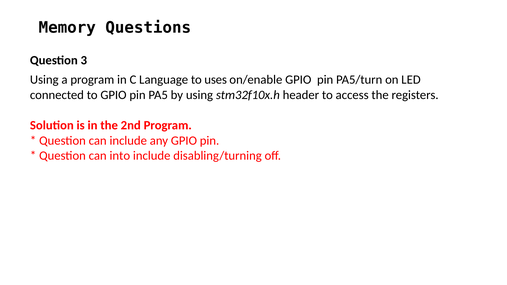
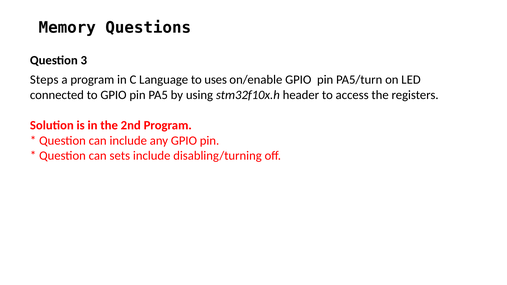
Using at (44, 80): Using -> Steps
into: into -> sets
